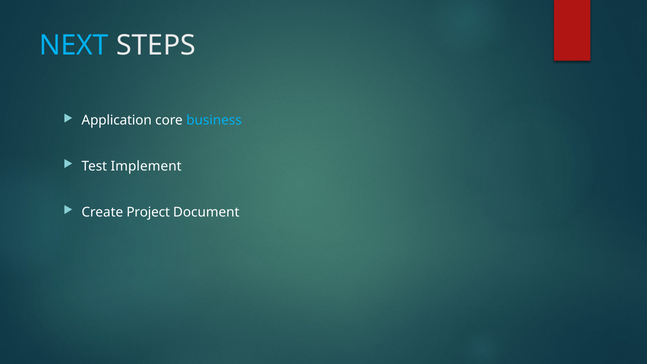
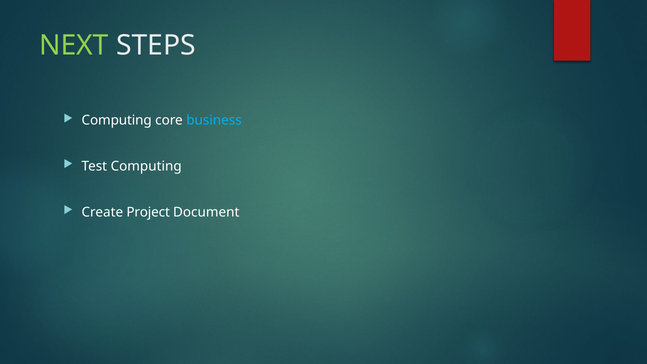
NEXT colour: light blue -> light green
Application at (117, 120): Application -> Computing
Test Implement: Implement -> Computing
